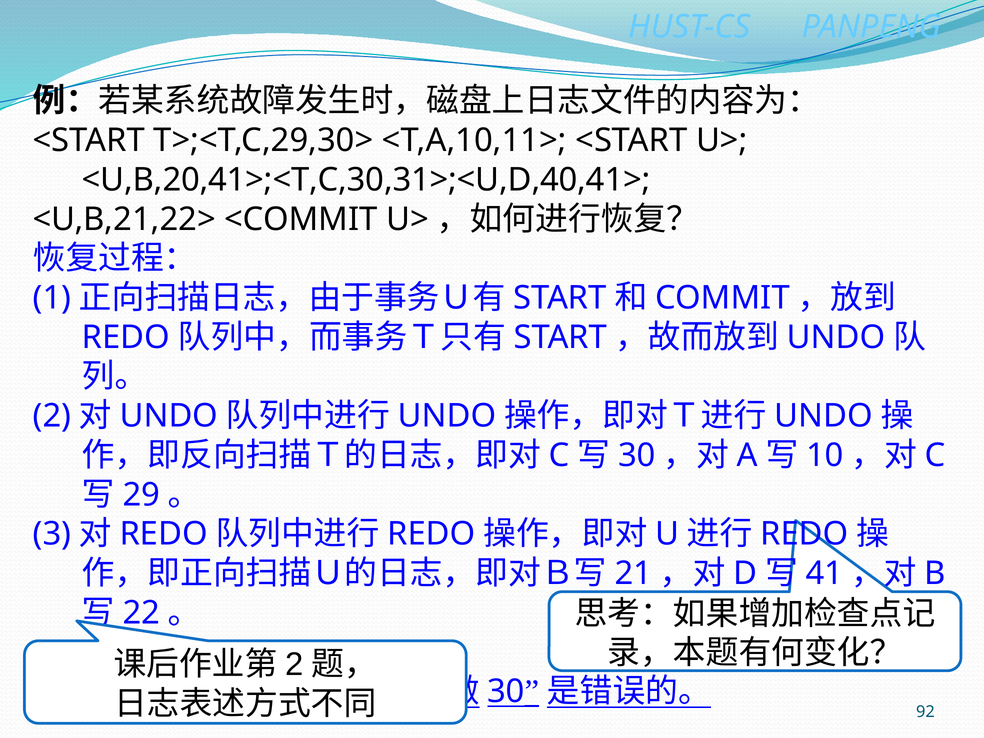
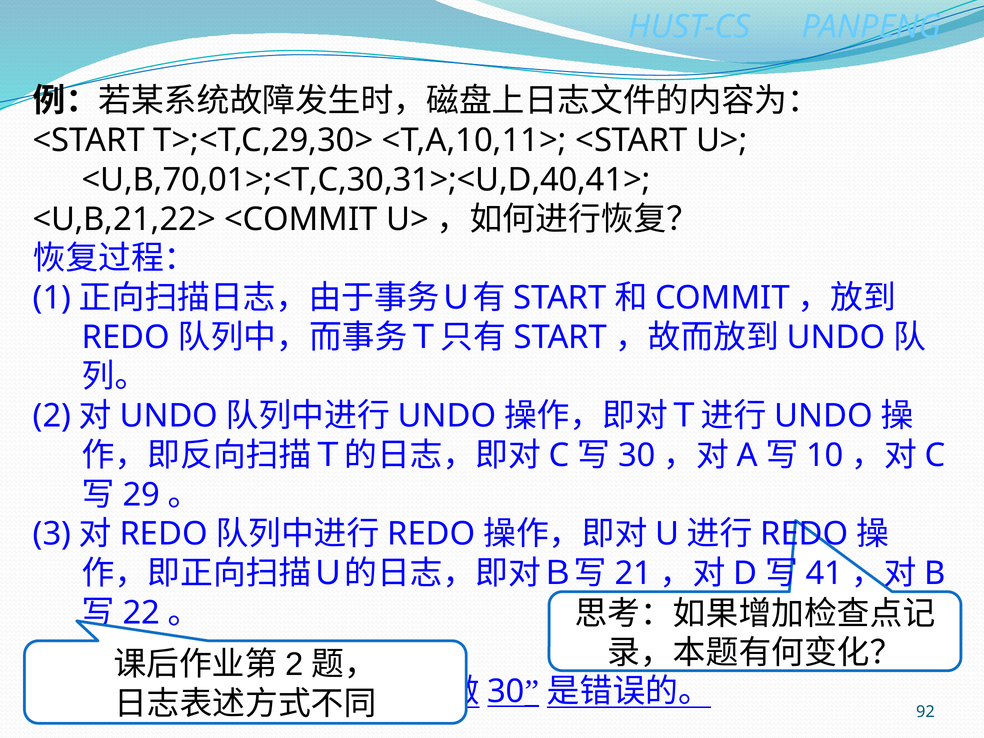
<U,B,20,41>;<T,C,30,31>;<U,D,40,41>: <U,B,20,41>;<T,C,30,31>;<U,D,40,41> -> <U,B,70,01>;<T,C,30,31>;<U,D,40,41>
